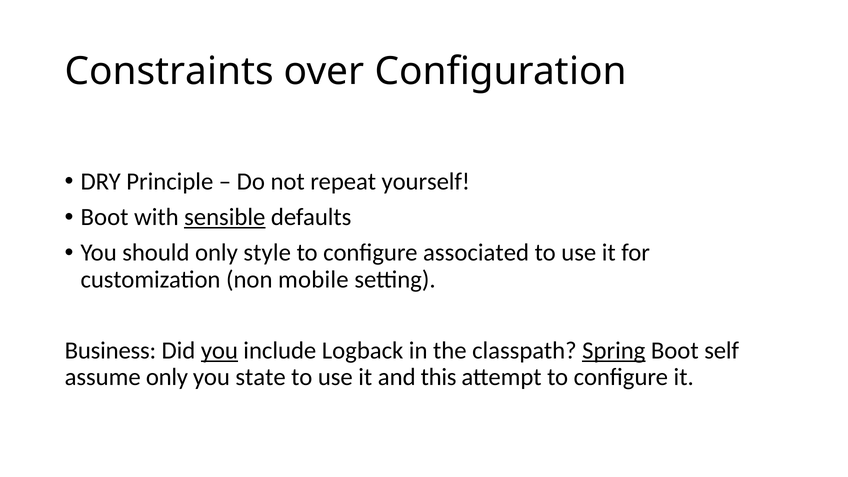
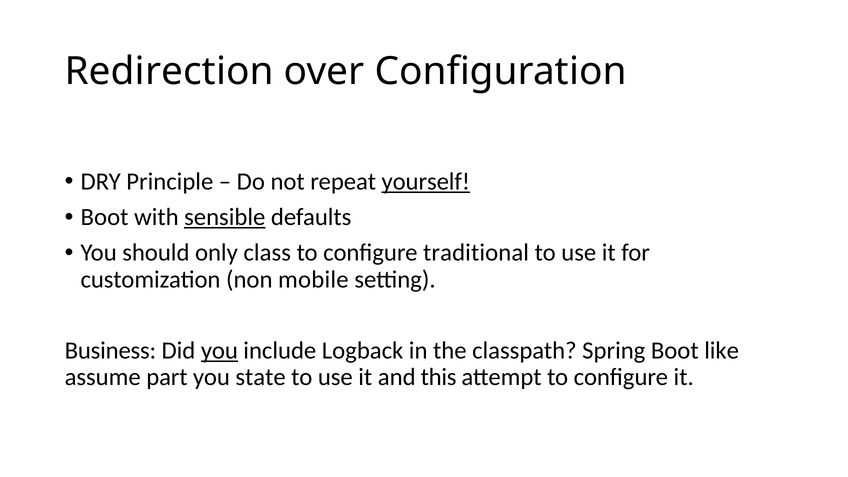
Constraints: Constraints -> Redirection
yourself underline: none -> present
style: style -> class
associated: associated -> traditional
Spring underline: present -> none
self: self -> like
assume only: only -> part
